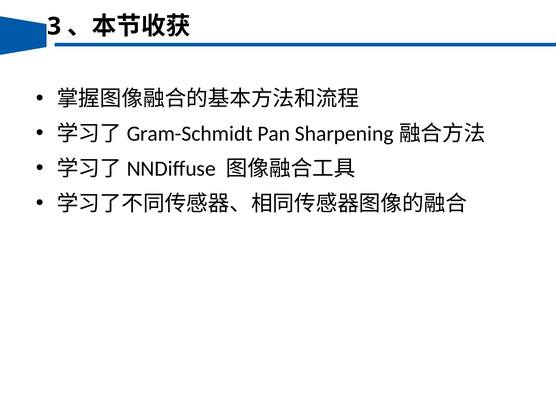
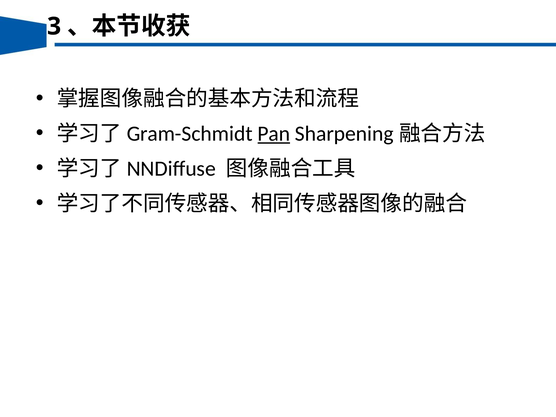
Pan underline: none -> present
